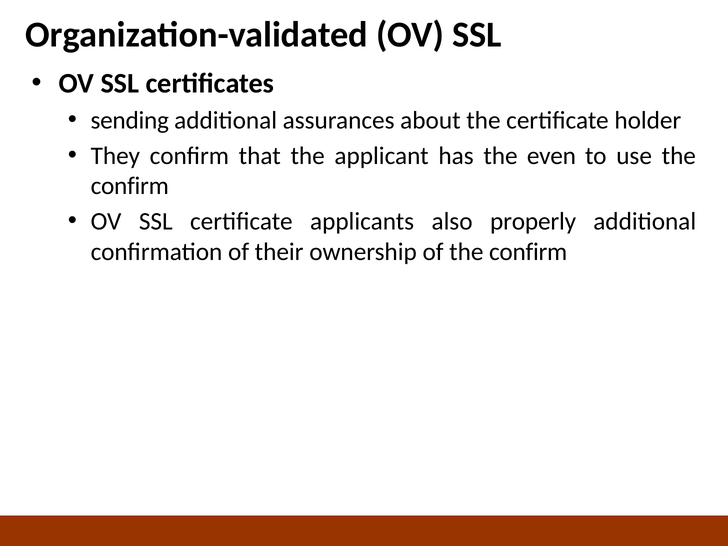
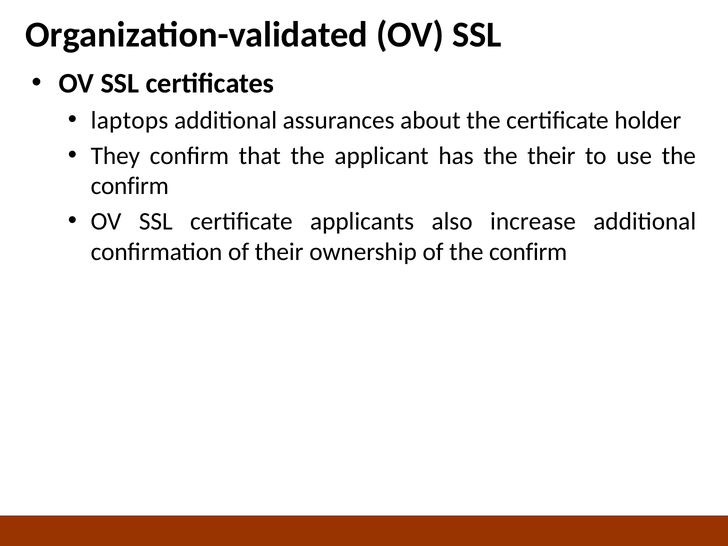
sending: sending -> laptops
the even: even -> their
properly: properly -> increase
